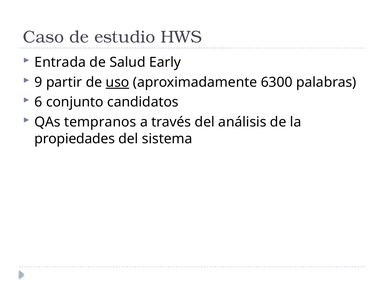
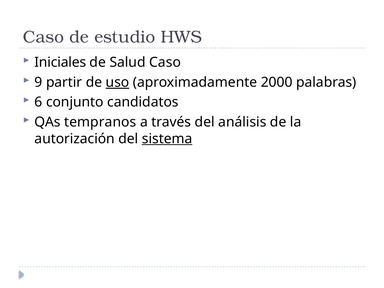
Entrada: Entrada -> Iniciales
Salud Early: Early -> Caso
6300: 6300 -> 2000
propiedades: propiedades -> autorización
sistema underline: none -> present
